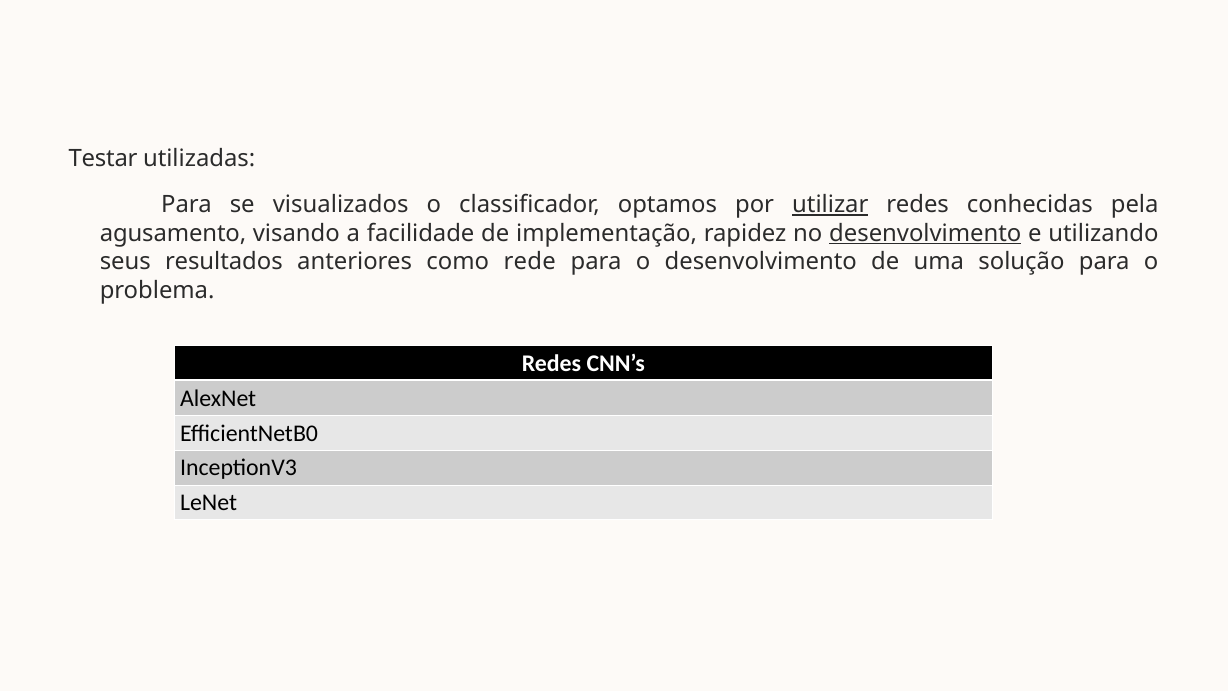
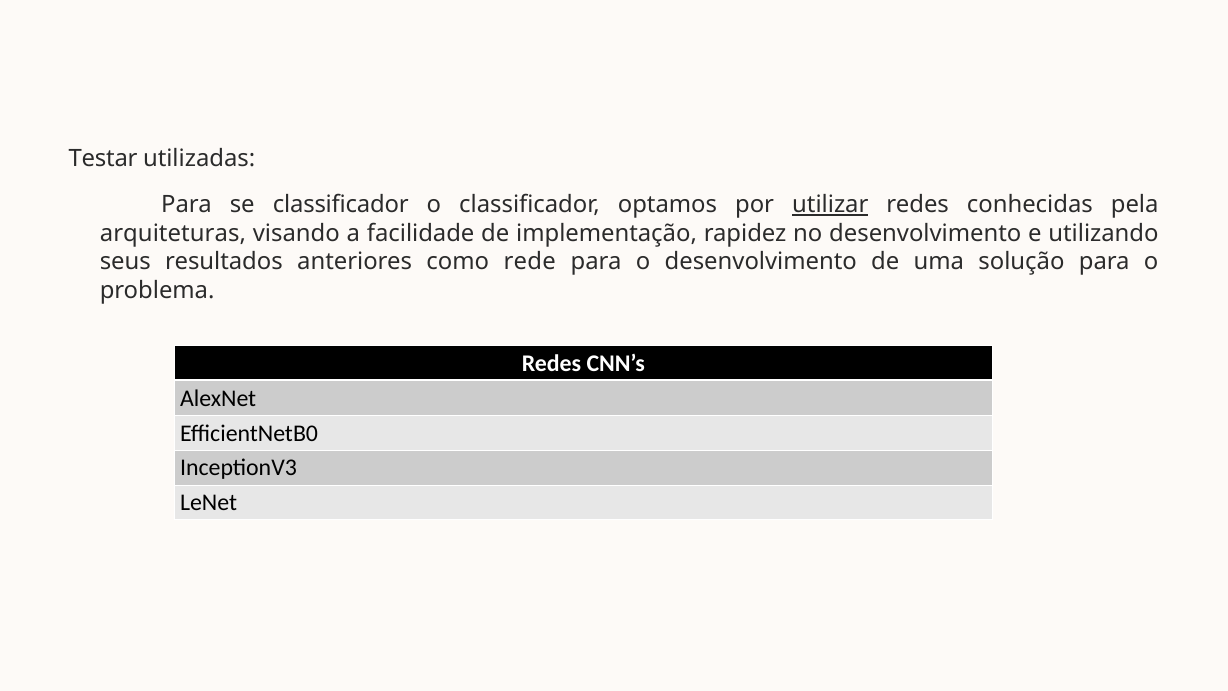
se visualizados: visualizados -> classificador
agusamento: agusamento -> arquiteturas
desenvolvimento at (925, 233) underline: present -> none
